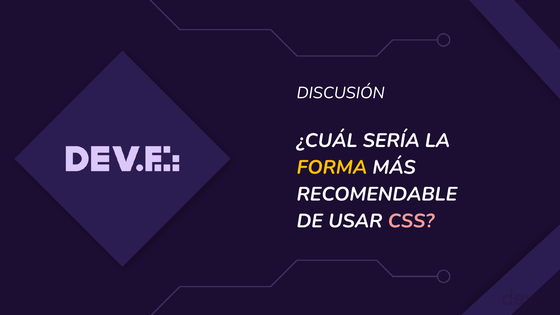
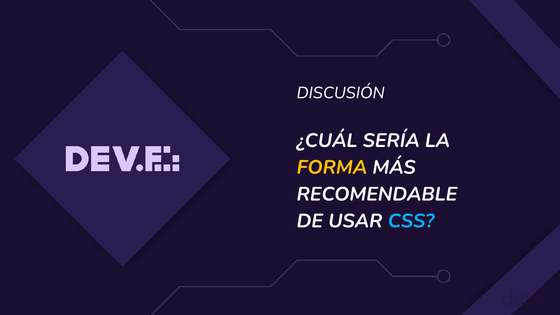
CSS colour: pink -> light blue
